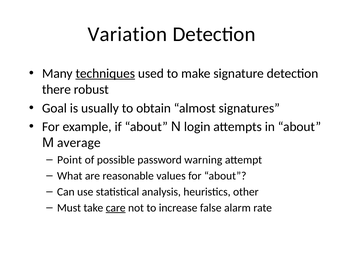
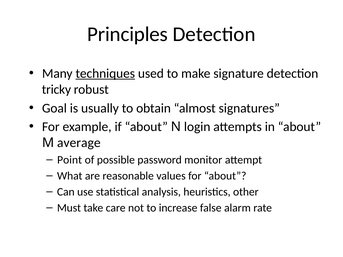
Variation: Variation -> Principles
there: there -> tricky
warning: warning -> monitor
care underline: present -> none
